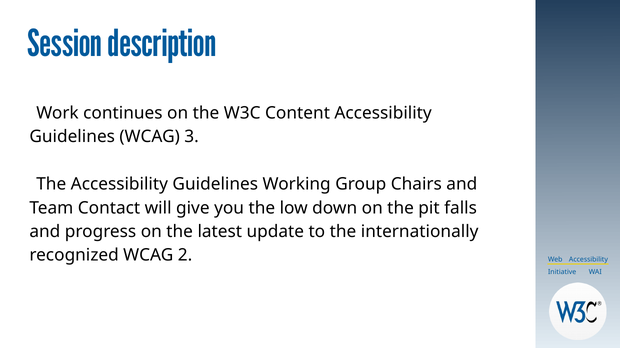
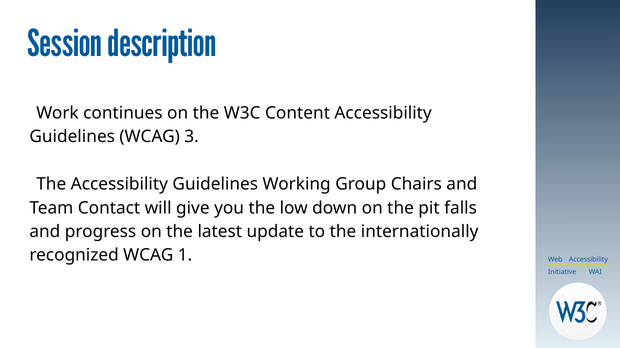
2: 2 -> 1
